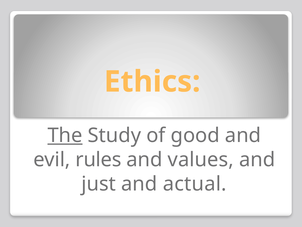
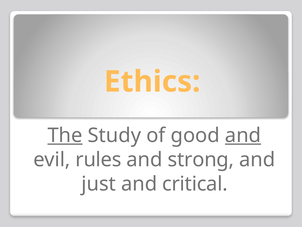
and at (243, 135) underline: none -> present
values: values -> strong
actual: actual -> critical
